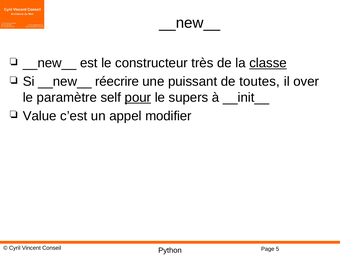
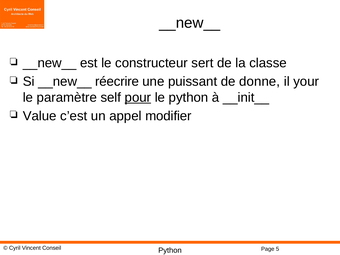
très: très -> sert
classe underline: present -> none
toutes: toutes -> donne
over: over -> your
le supers: supers -> python
